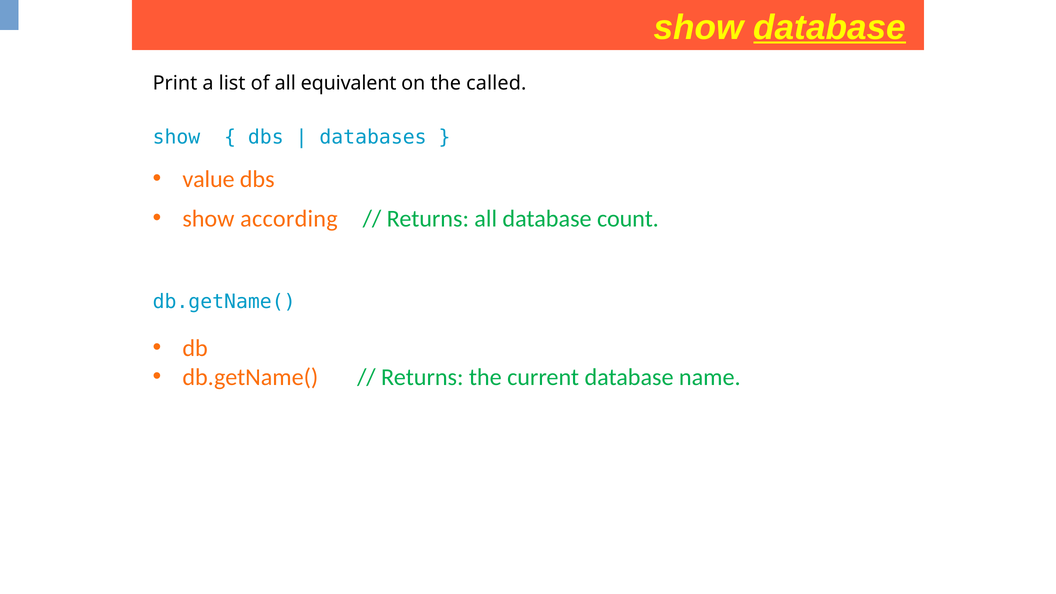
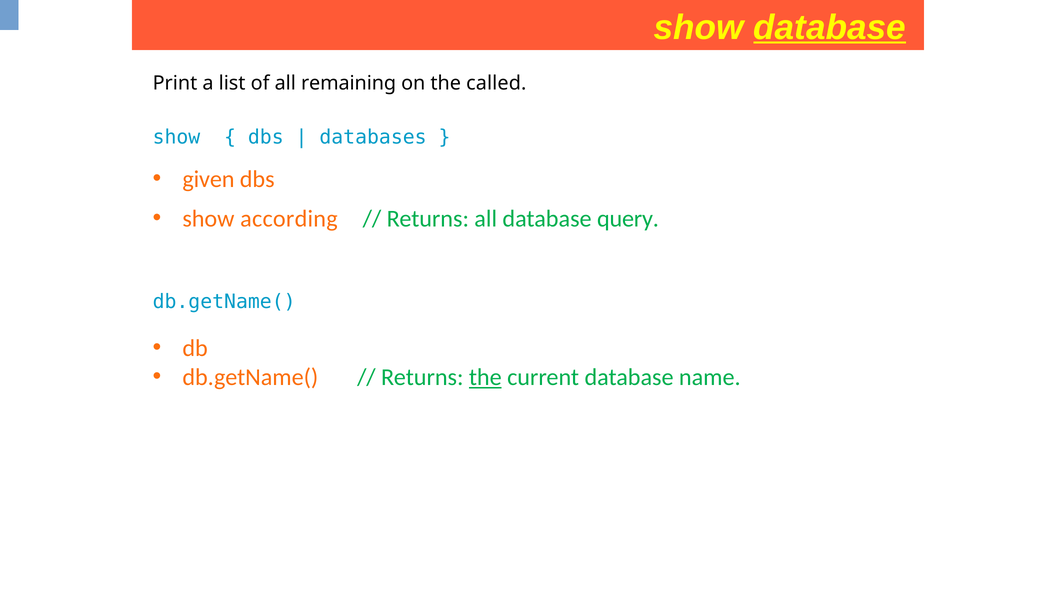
equivalent: equivalent -> remaining
value: value -> given
count: count -> query
the at (485, 377) underline: none -> present
